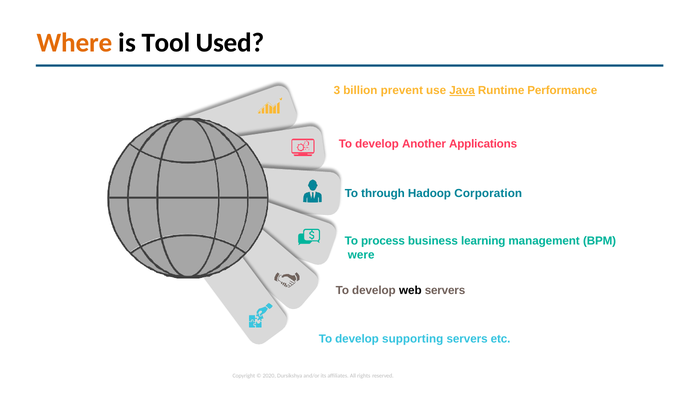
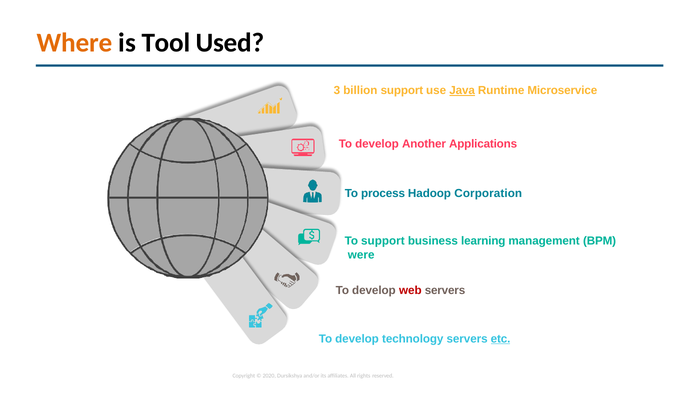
billion prevent: prevent -> support
Performance: Performance -> Microservice
through: through -> process
To process: process -> support
web colour: black -> red
supporting: supporting -> technology
etc underline: none -> present
